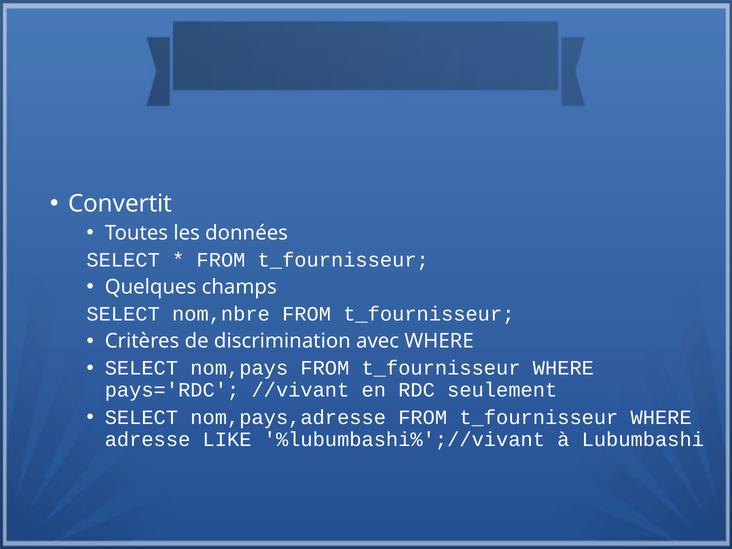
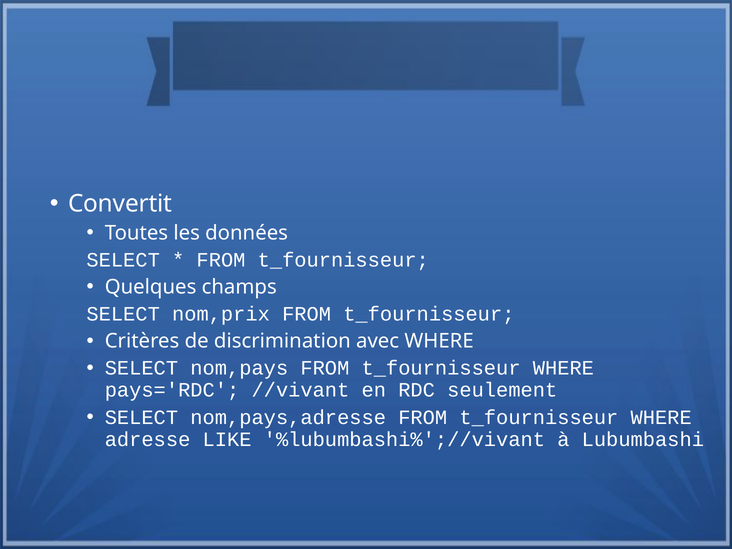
nom,nbre: nom,nbre -> nom,prix
